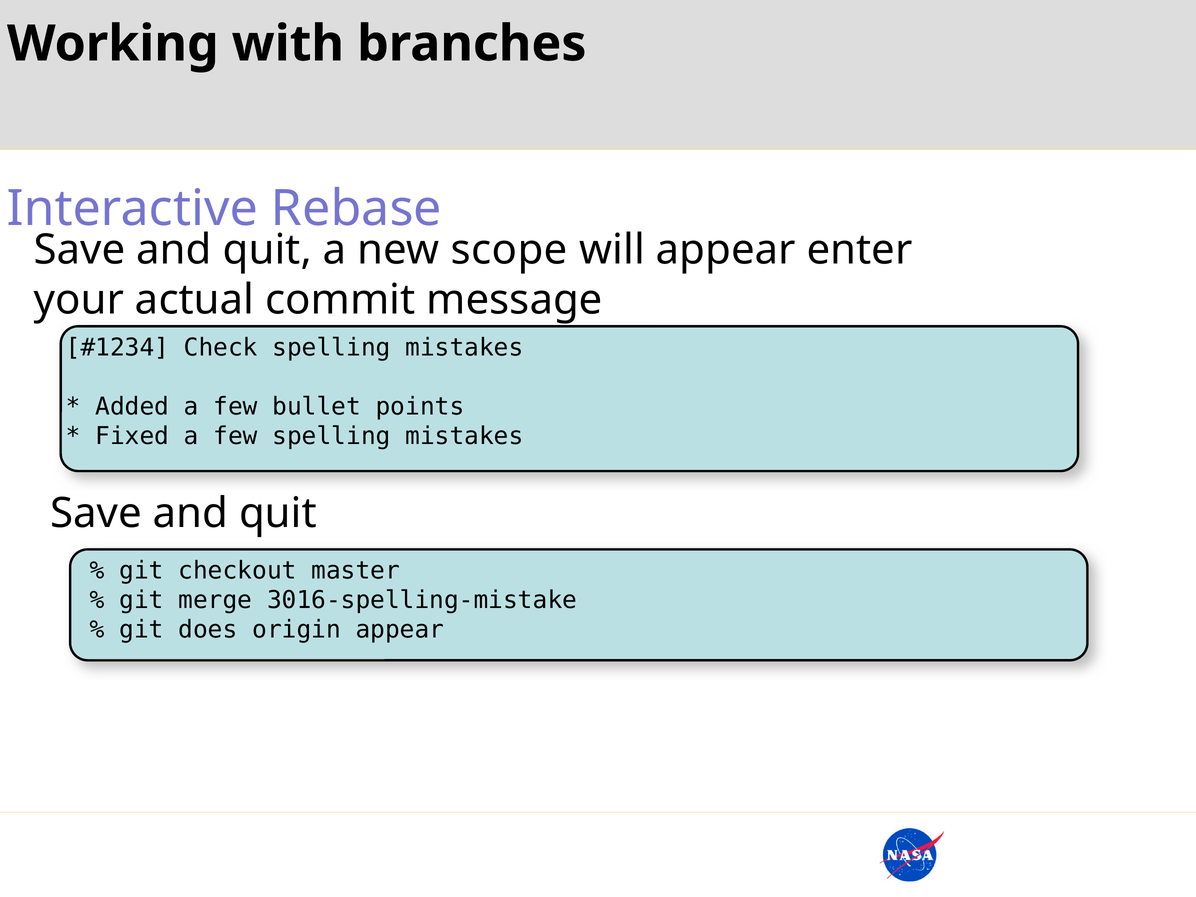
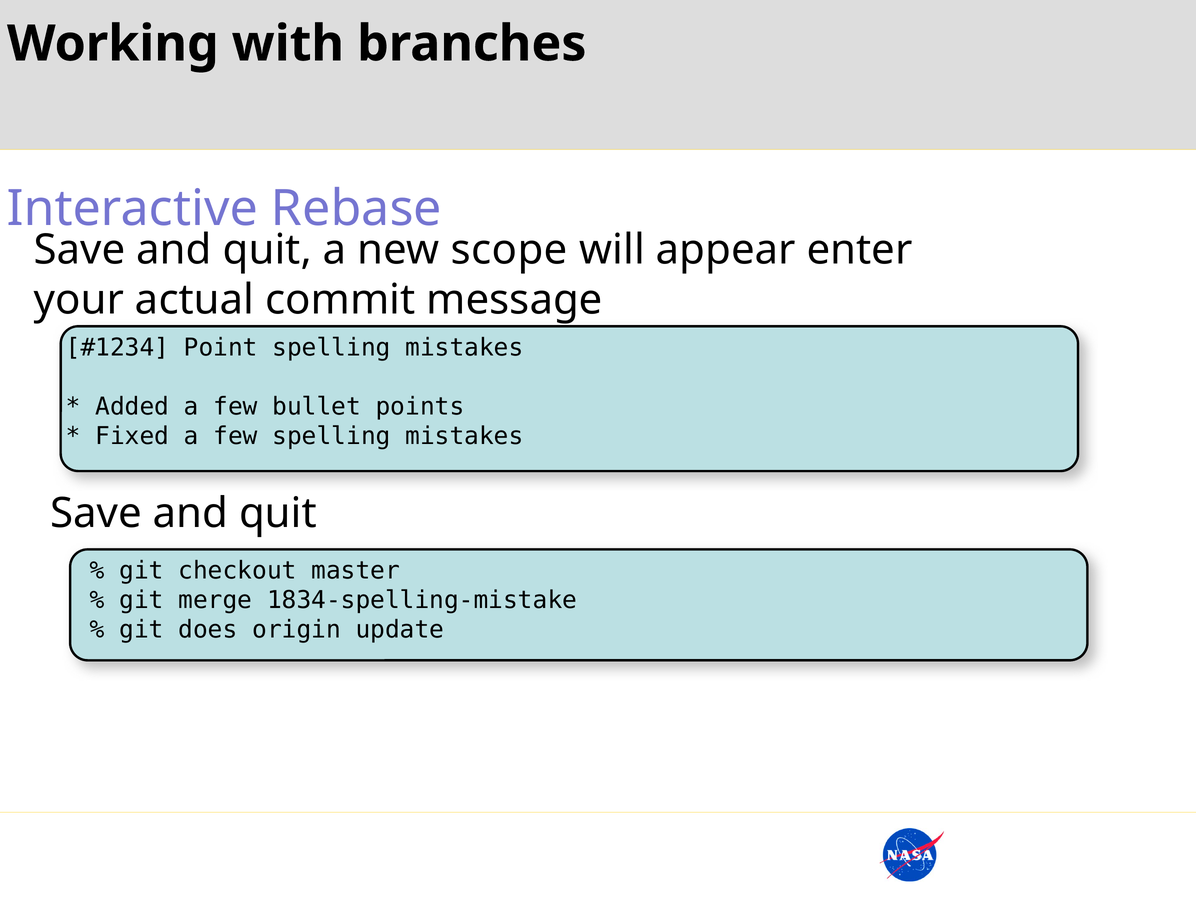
Check: Check -> Point
3016-spelling-mistake: 3016-spelling-mistake -> 1834-spelling-mistake
origin appear: appear -> update
